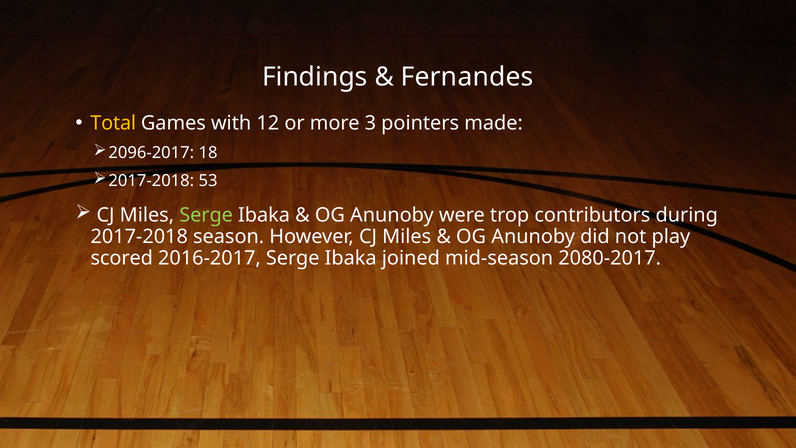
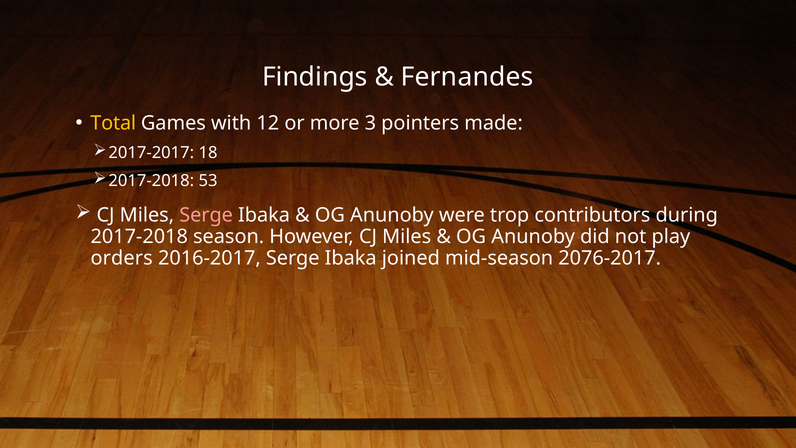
2096-2017: 2096-2017 -> 2017-2017
Serge at (206, 215) colour: light green -> pink
scored: scored -> orders
2080-2017: 2080-2017 -> 2076-2017
